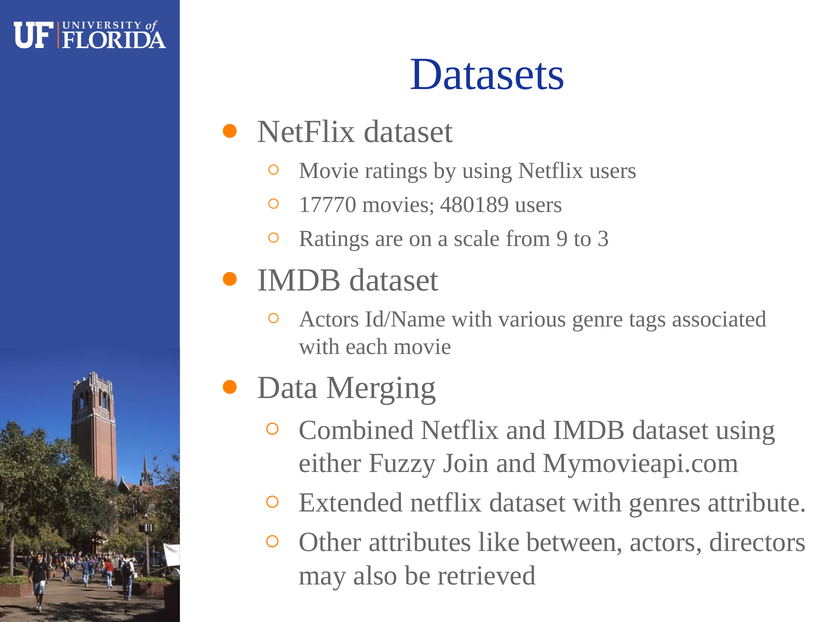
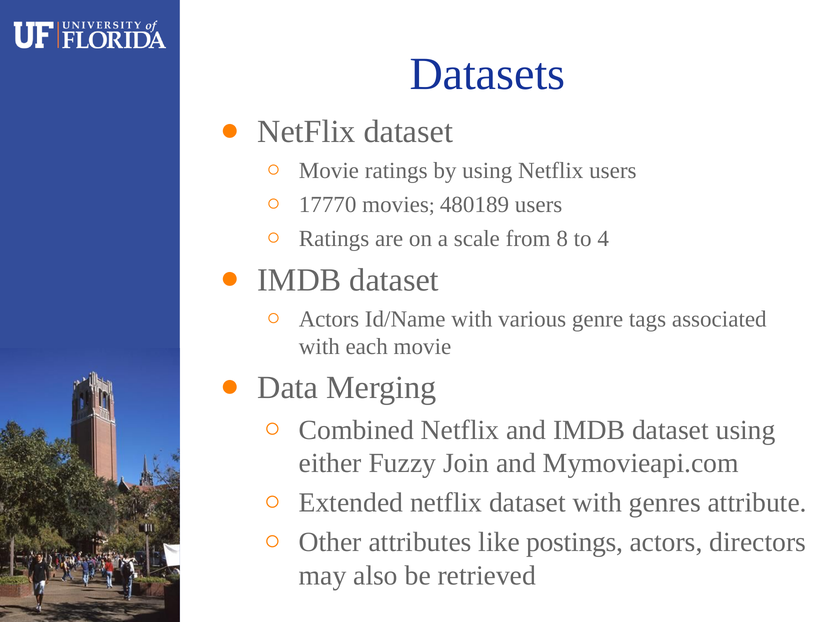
9: 9 -> 8
3: 3 -> 4
between: between -> postings
